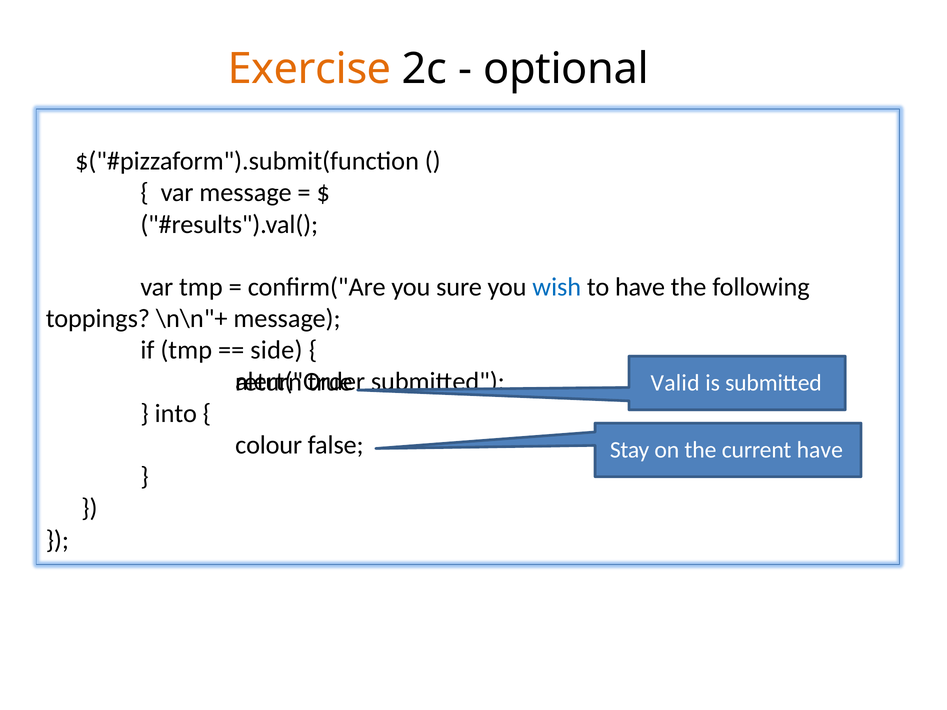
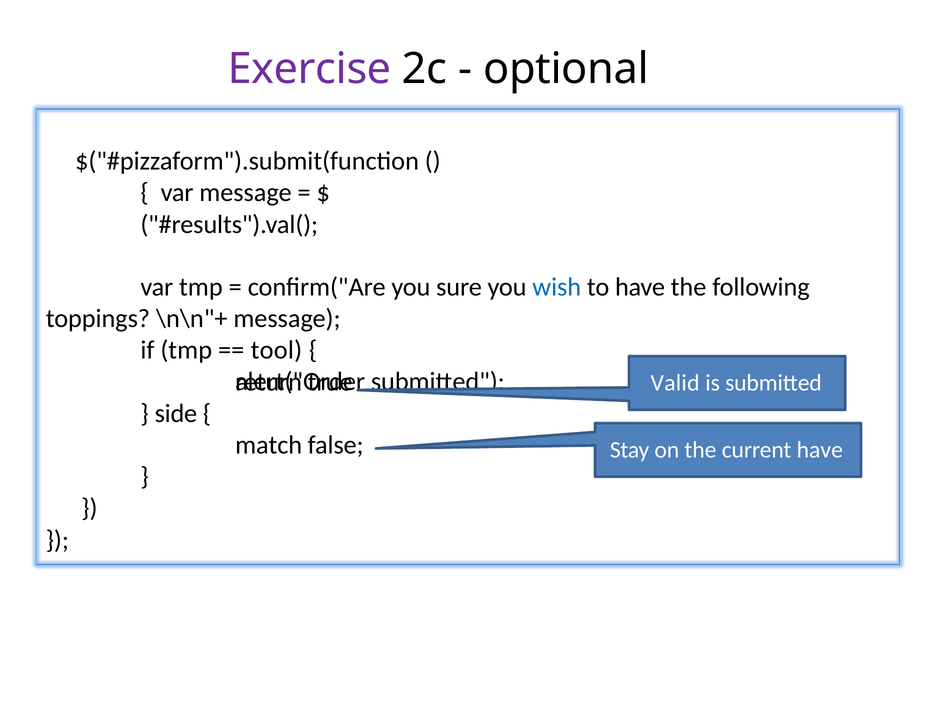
Exercise colour: orange -> purple
side: side -> tool
into: into -> side
colour: colour -> match
